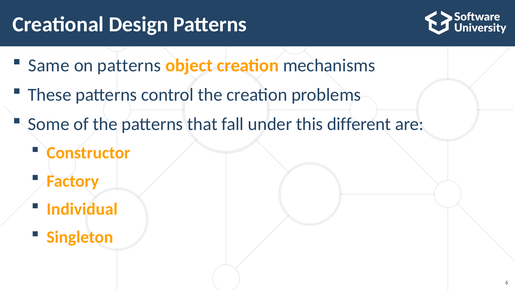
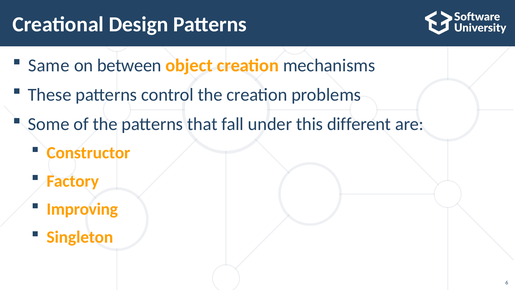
on patterns: patterns -> between
Individual: Individual -> Improving
